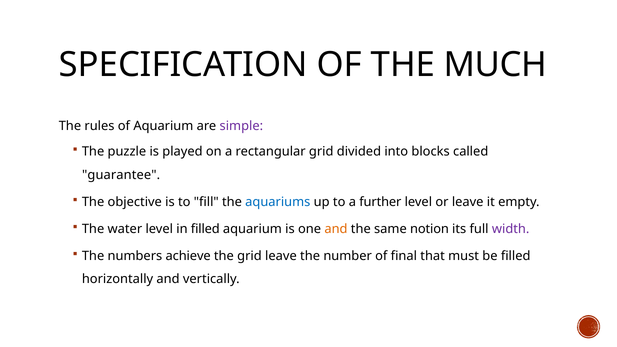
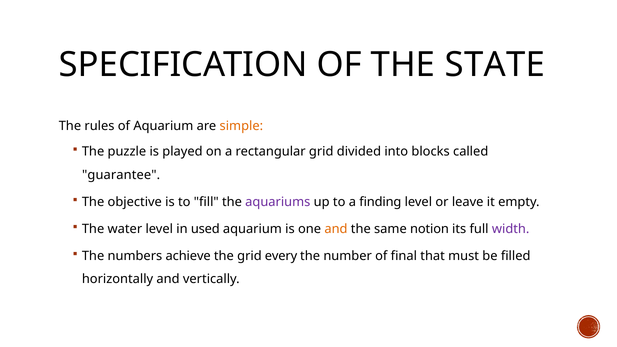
MUCH: MUCH -> STATE
simple colour: purple -> orange
aquariums colour: blue -> purple
further: further -> finding
in filled: filled -> used
grid leave: leave -> every
